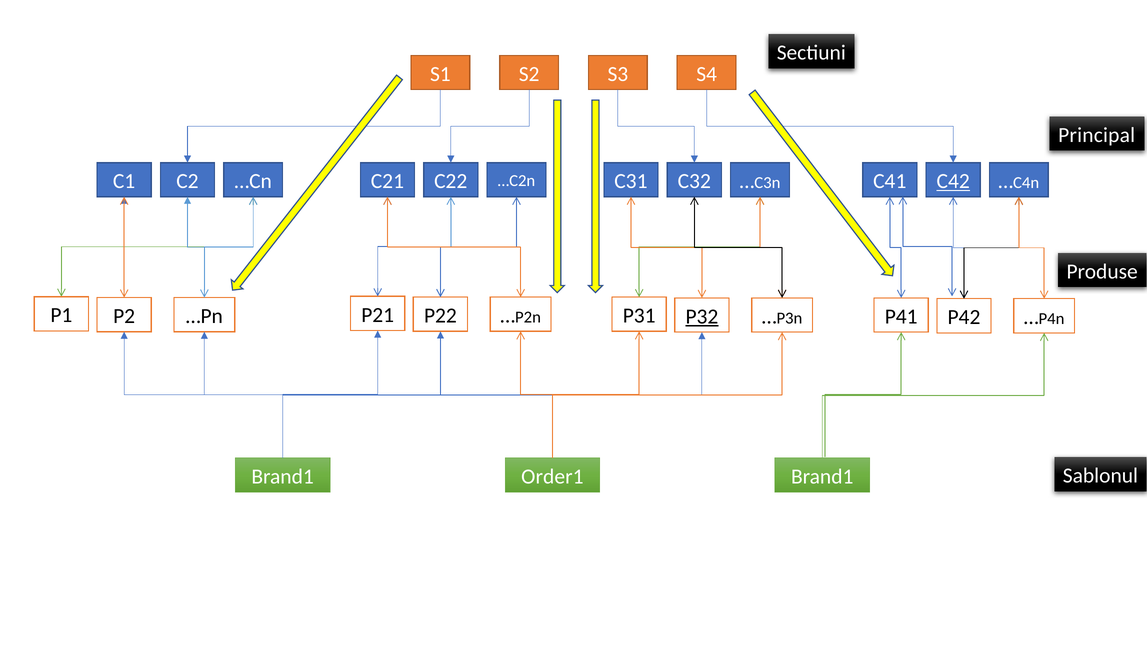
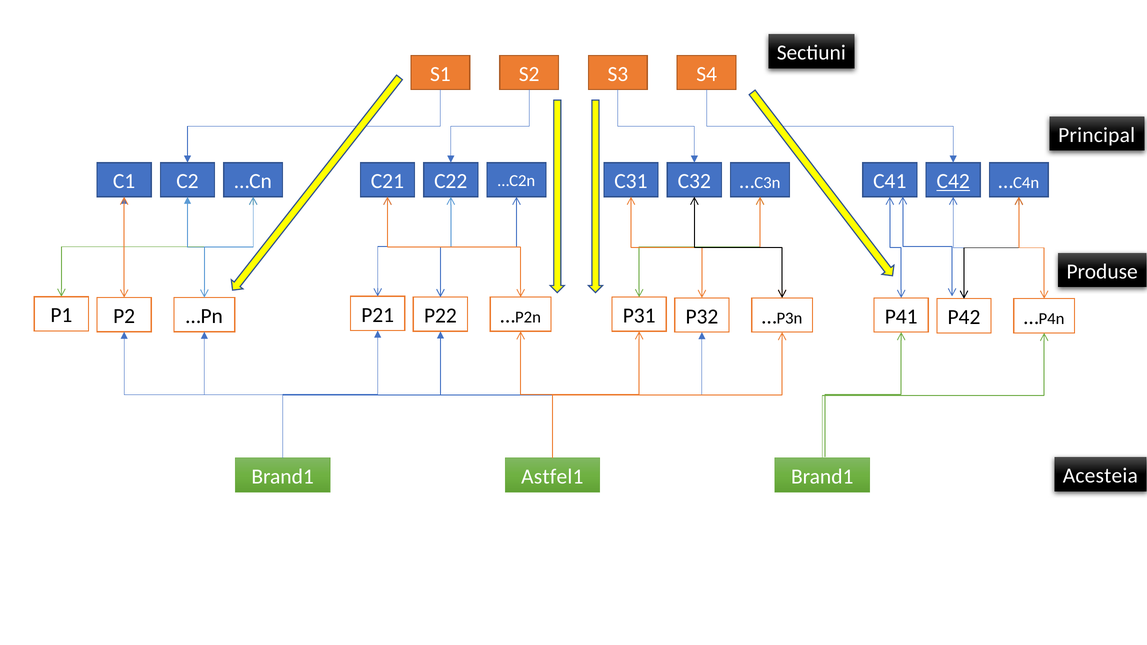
P32 underline: present -> none
Order1: Order1 -> Astfel1
Sablonul: Sablonul -> Acesteia
